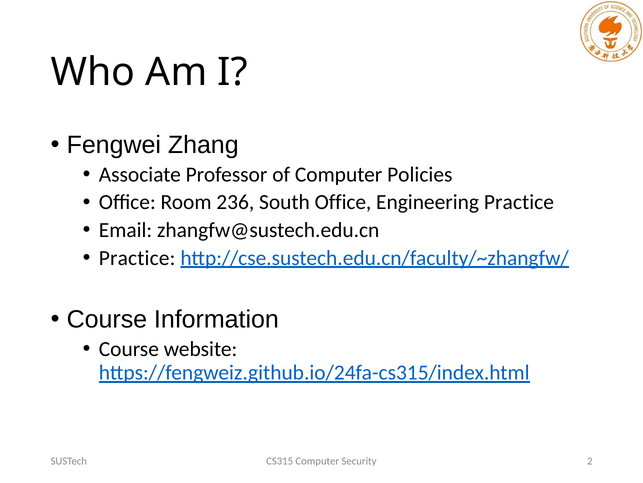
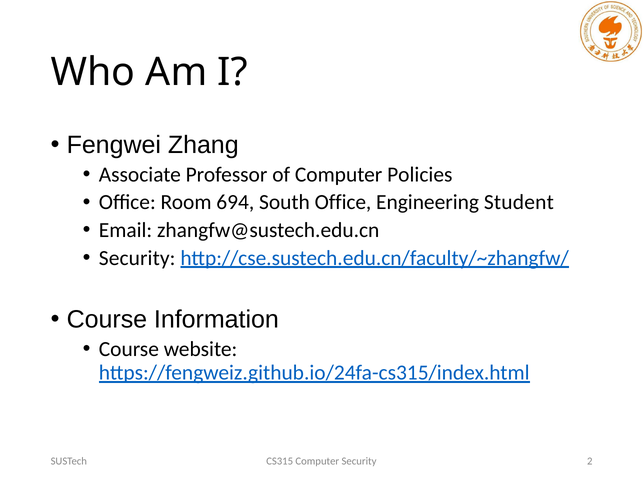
236: 236 -> 694
Engineering Practice: Practice -> Student
Practice at (137, 258): Practice -> Security
